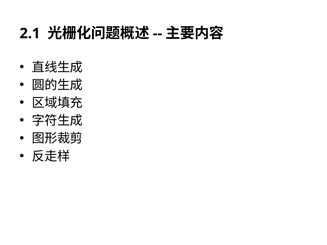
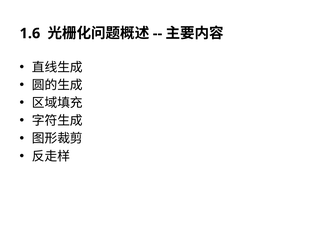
2.1: 2.1 -> 1.6
